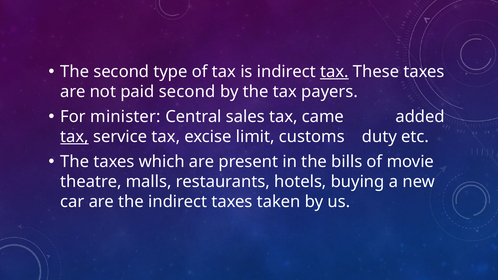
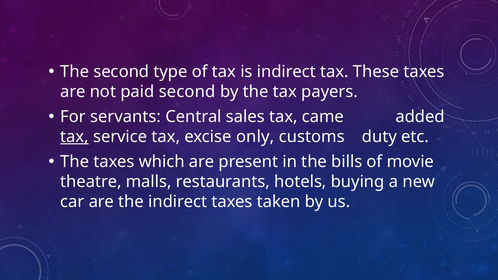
tax at (334, 72) underline: present -> none
minister: minister -> servants
limit: limit -> only
